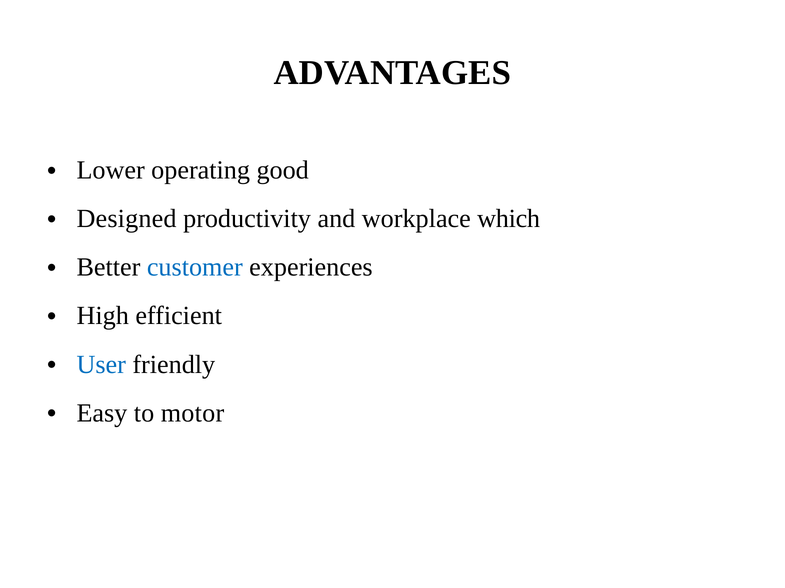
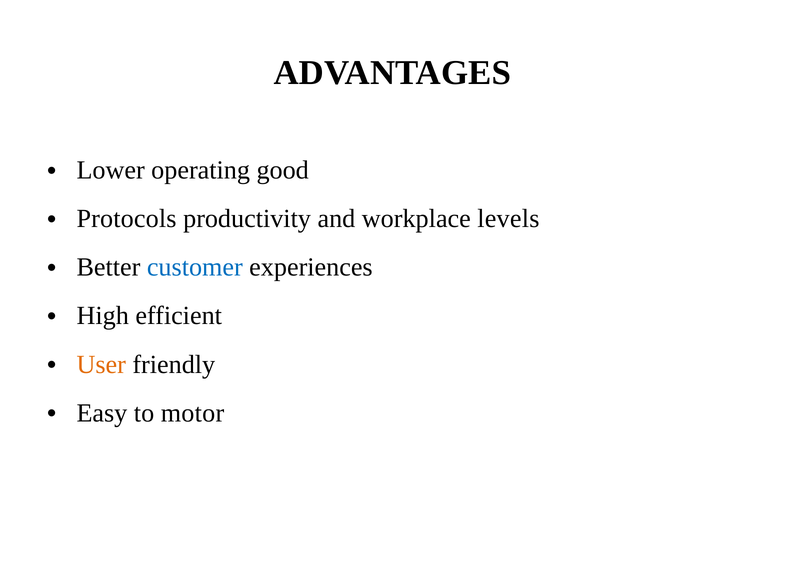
Designed: Designed -> Protocols
which: which -> levels
User colour: blue -> orange
